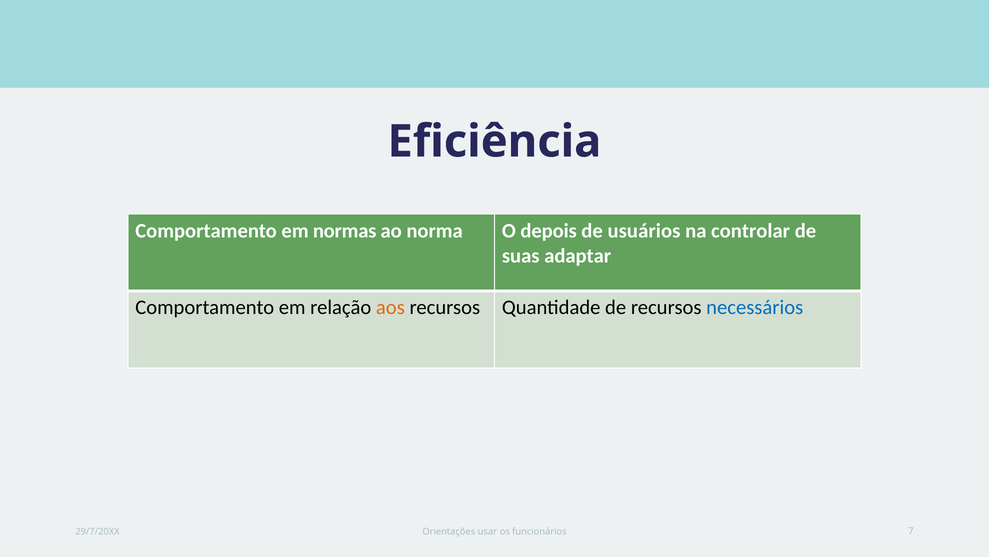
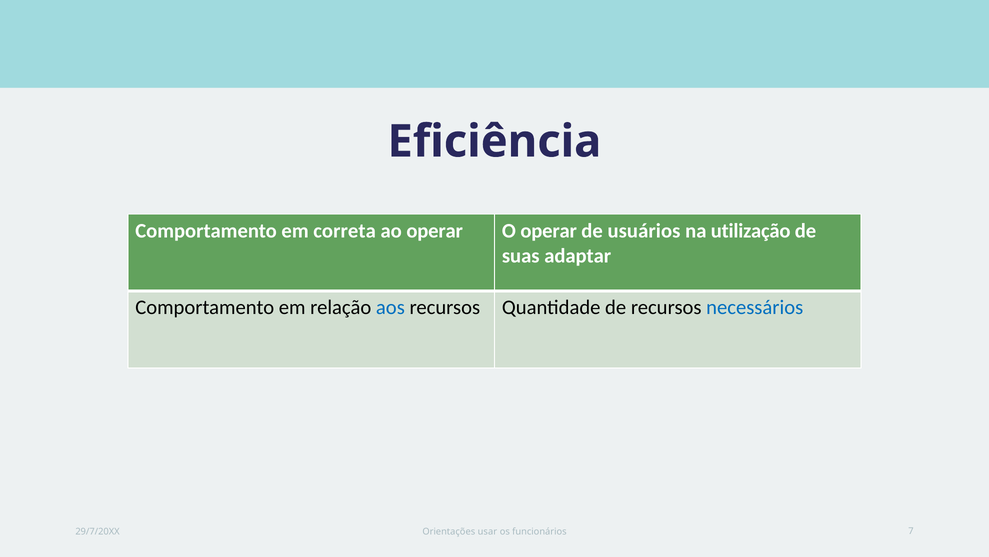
normas: normas -> correta
ao norma: norma -> operar
O depois: depois -> operar
controlar: controlar -> utilização
aos colour: orange -> blue
